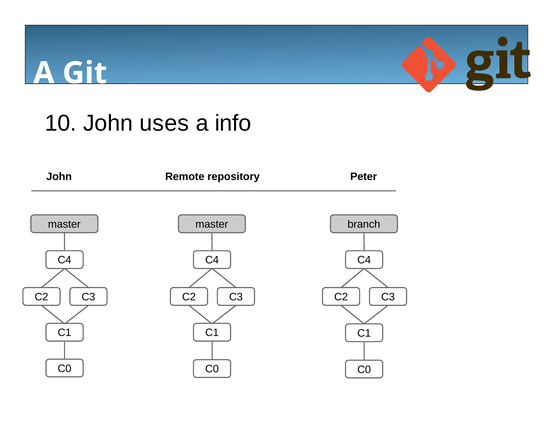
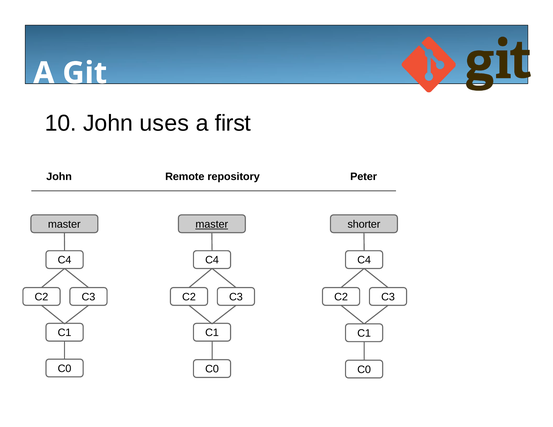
info: info -> first
master at (212, 224) underline: none -> present
branch: branch -> shorter
